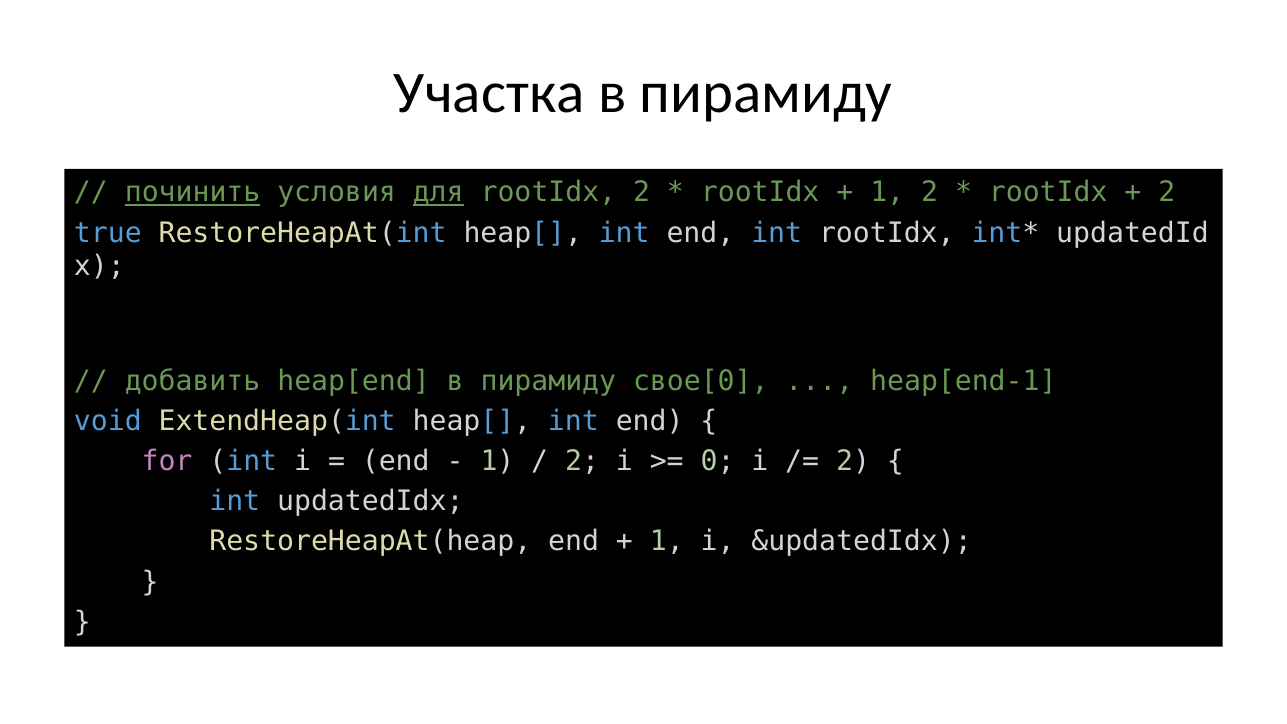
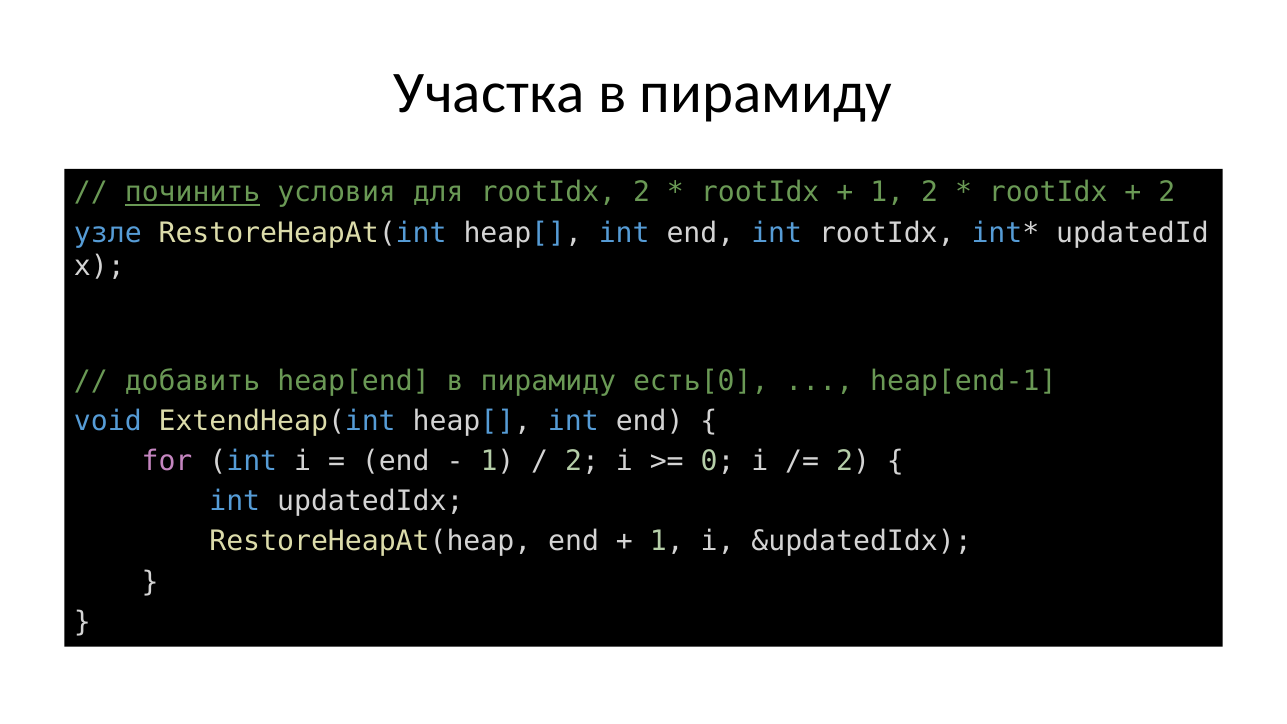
для underline: present -> none
true: true -> узле
свое[0: свое[0 -> есть[0
